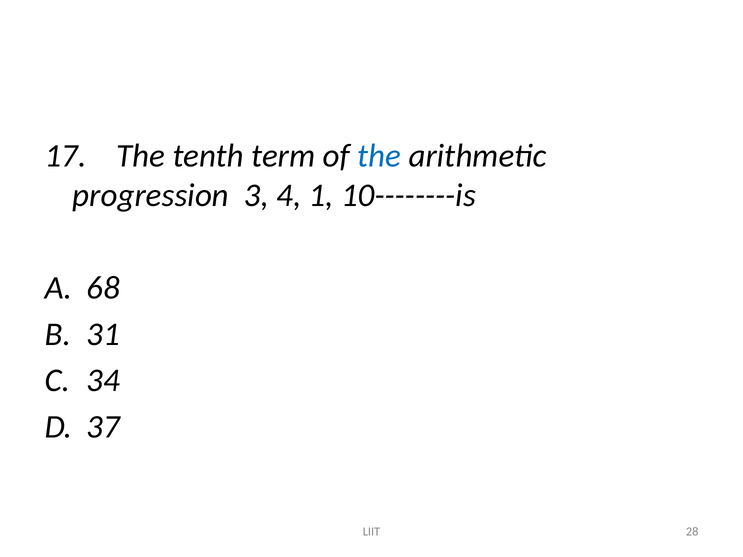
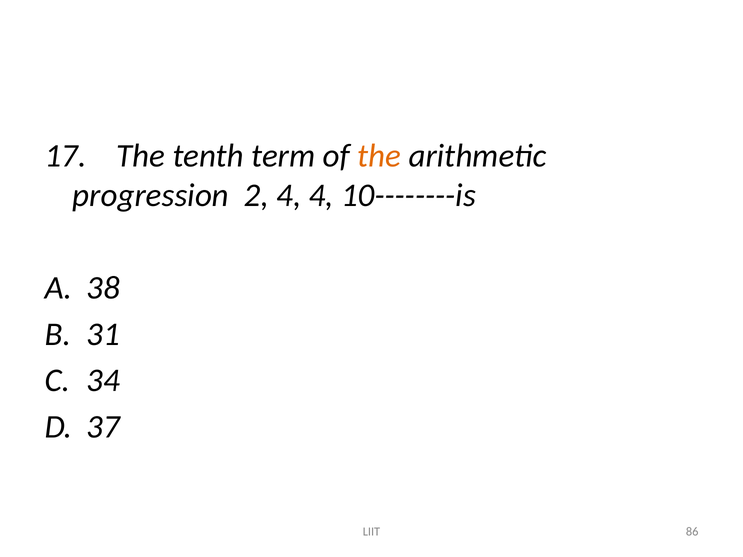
the at (379, 156) colour: blue -> orange
3: 3 -> 2
4 1: 1 -> 4
68: 68 -> 38
28: 28 -> 86
